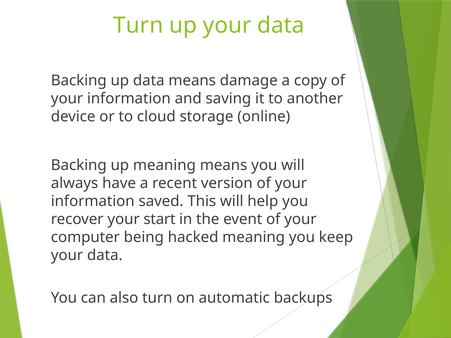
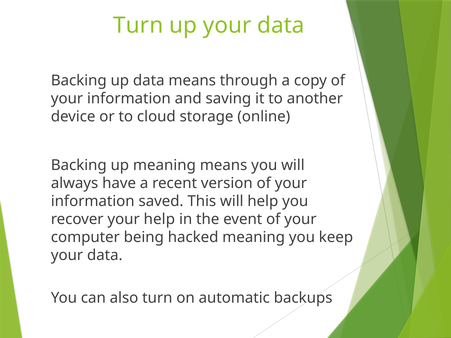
damage: damage -> through
your start: start -> help
